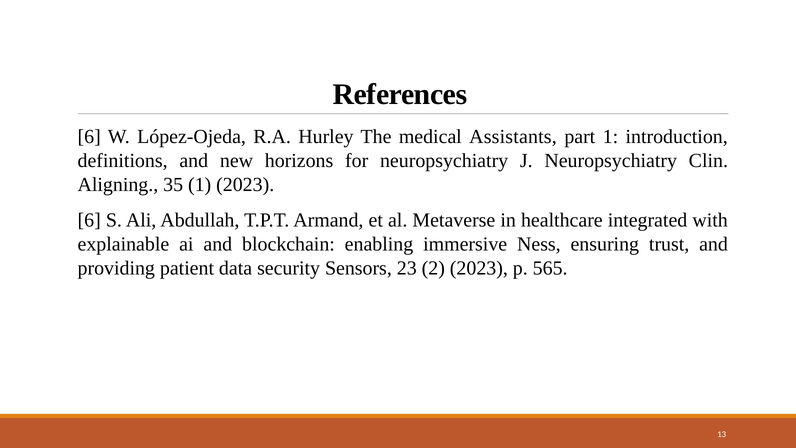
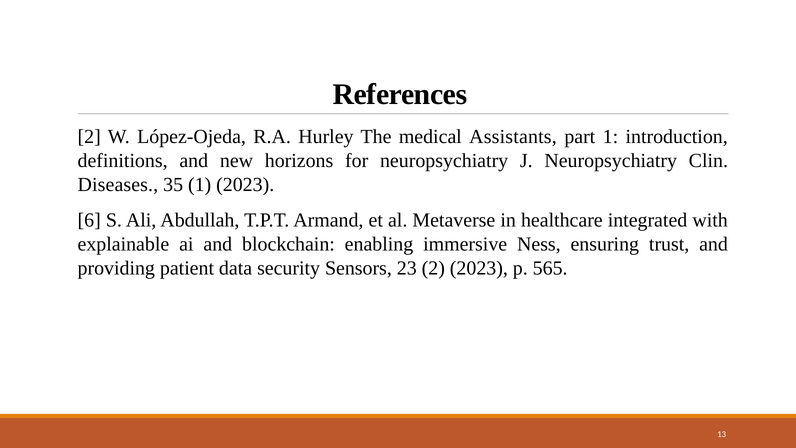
6 at (89, 137): 6 -> 2
Aligning: Aligning -> Diseases
